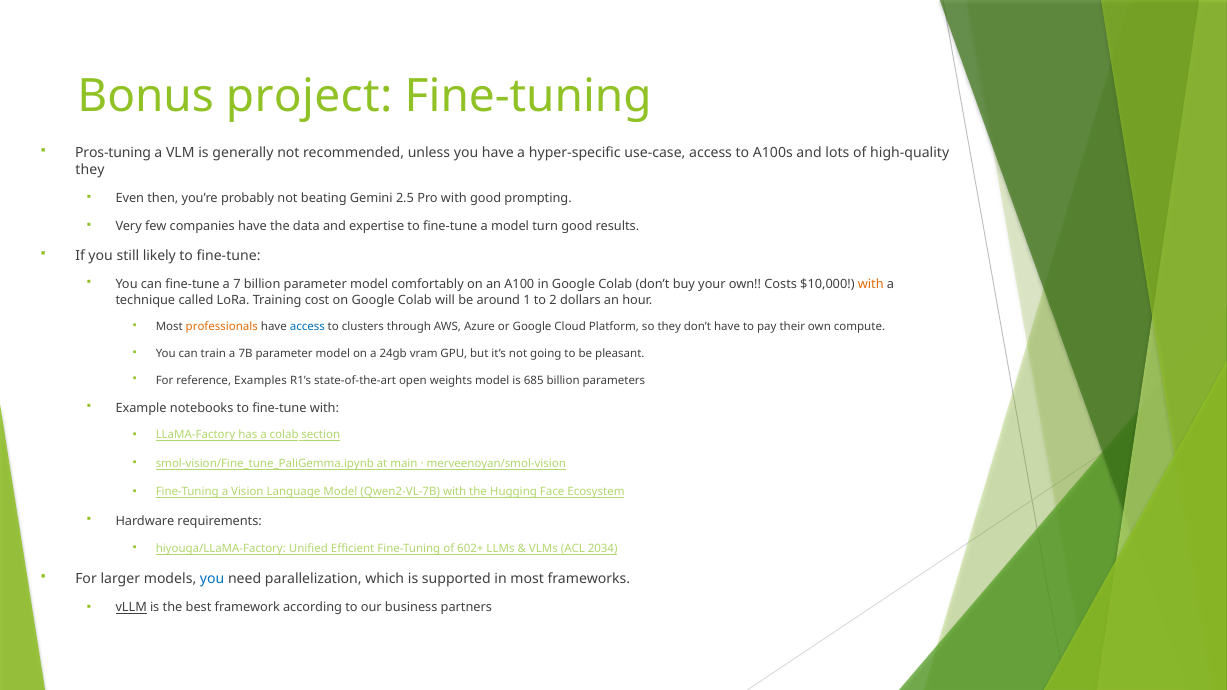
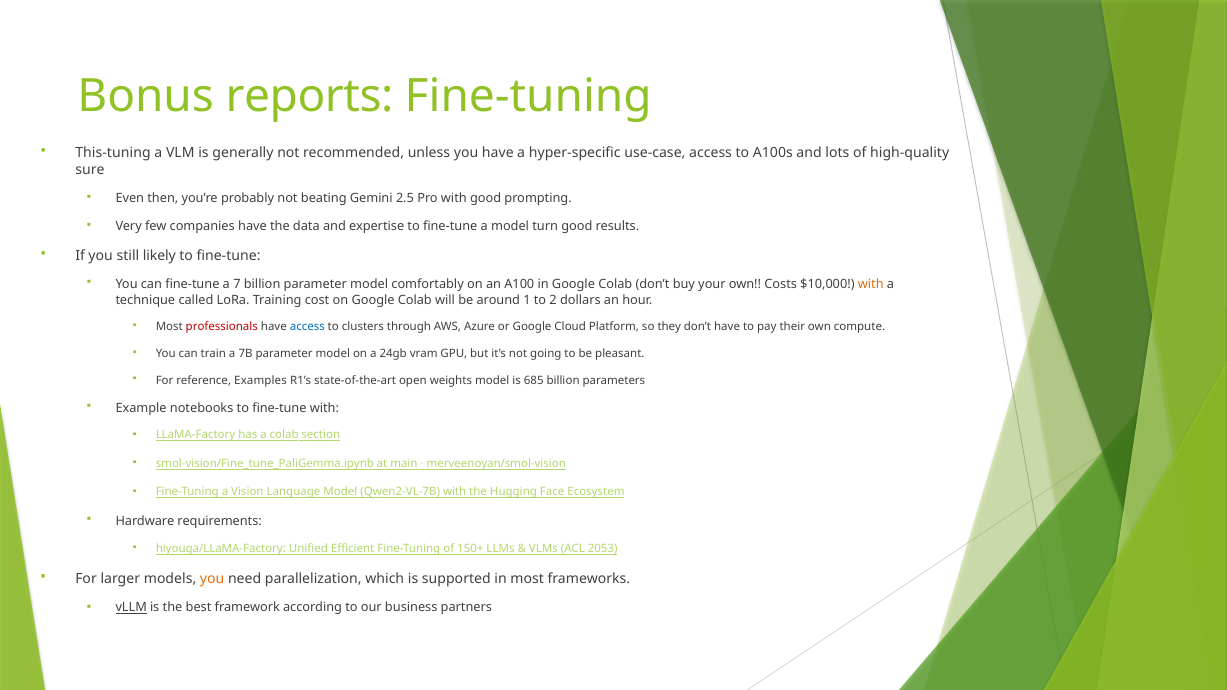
project: project -> reports
Pros-tuning: Pros-tuning -> This-tuning
they at (90, 170): they -> sure
professionals colour: orange -> red
602+: 602+ -> 150+
2034: 2034 -> 2053
you at (212, 579) colour: blue -> orange
